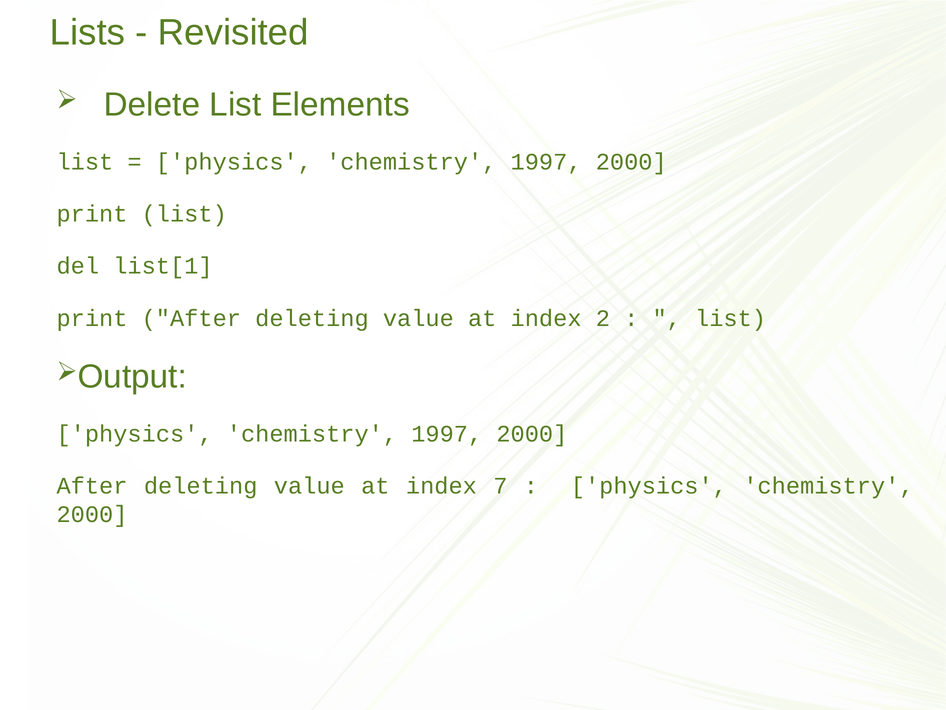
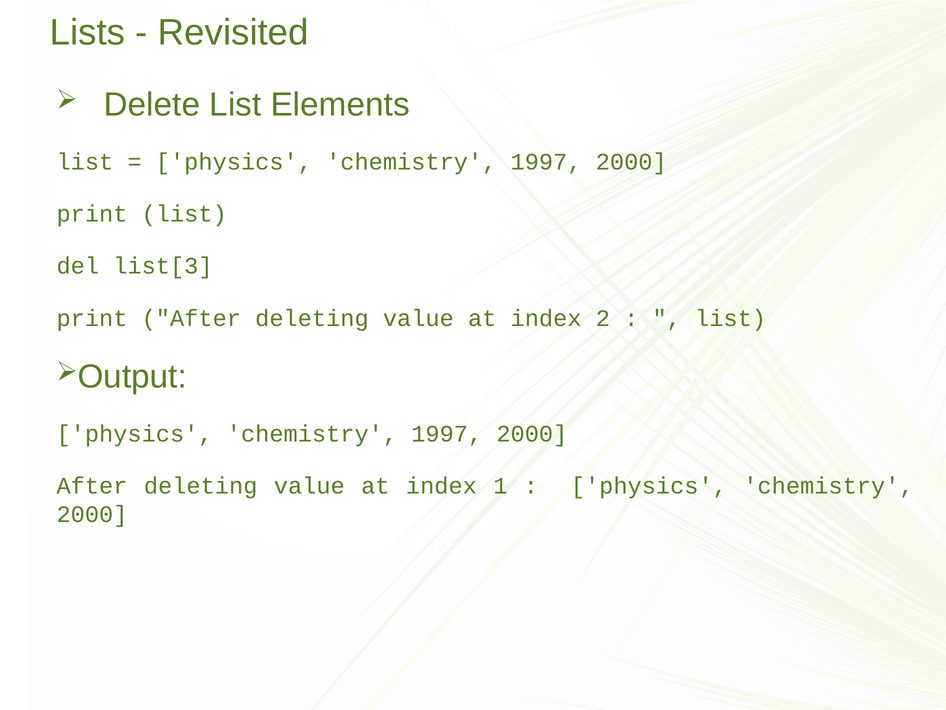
list[1: list[1 -> list[3
7: 7 -> 1
